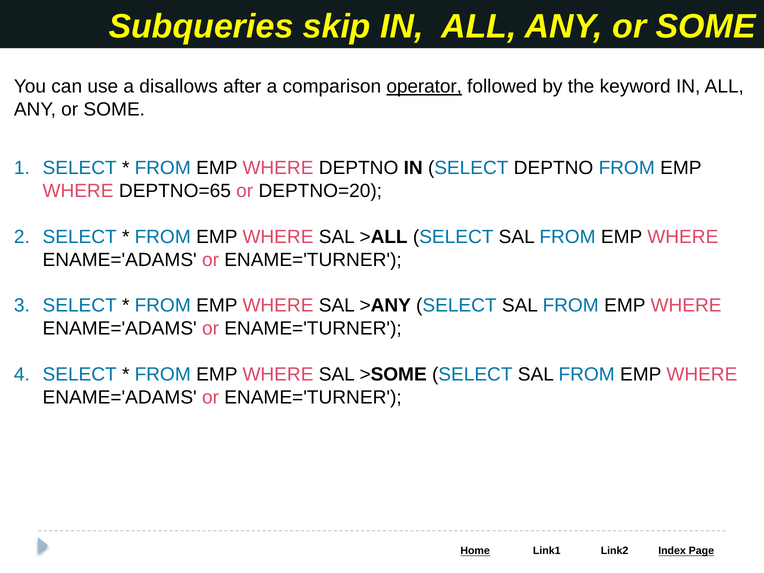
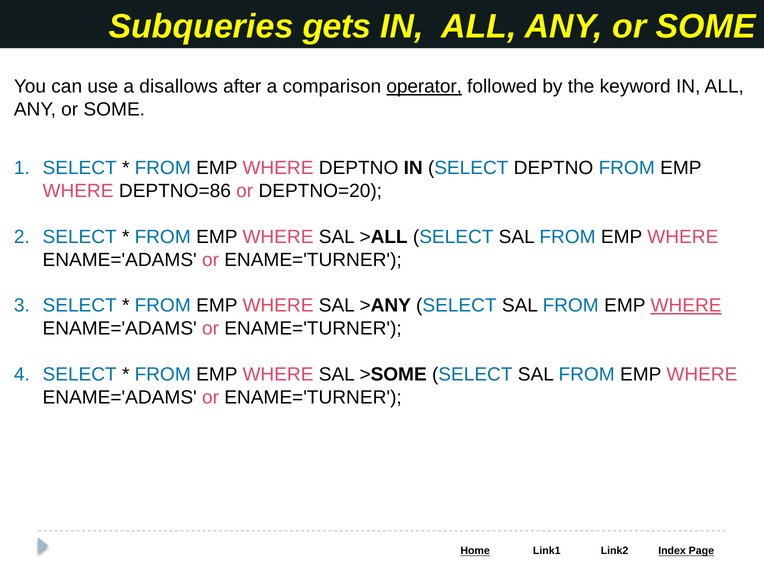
skip: skip -> gets
DEPTNO=65: DEPTNO=65 -> DEPTNO=86
WHERE at (686, 306) underline: none -> present
